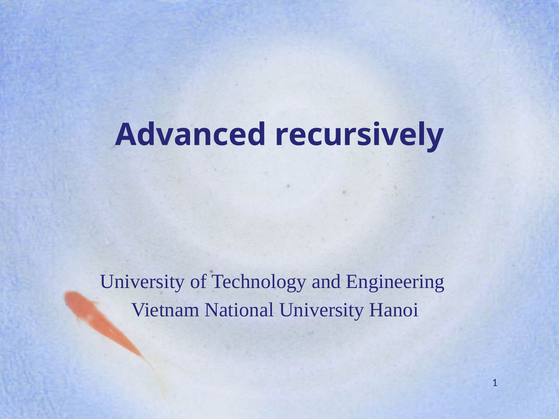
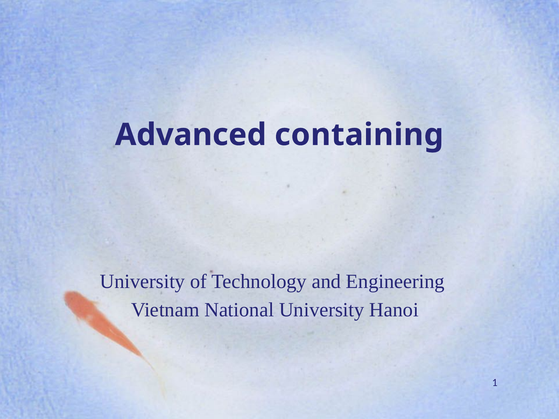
recursively: recursively -> containing
